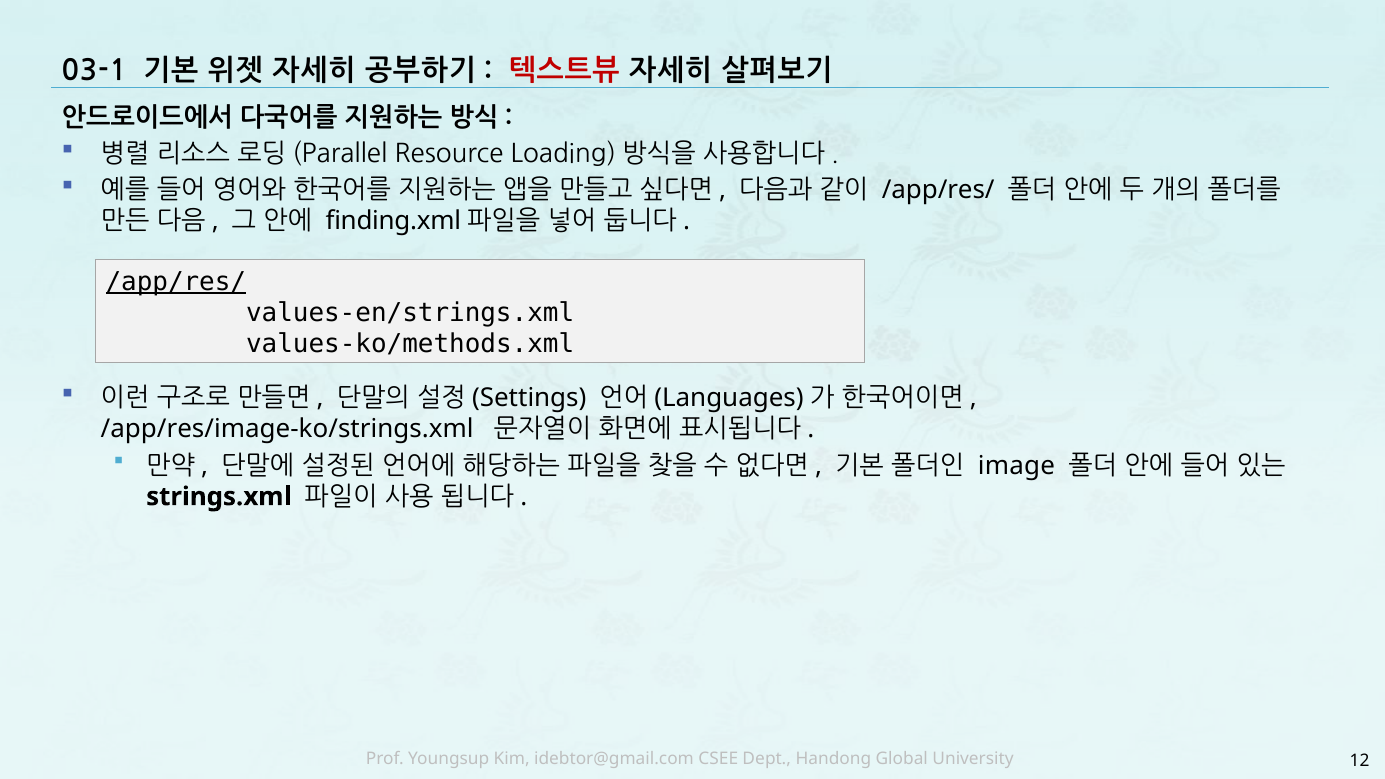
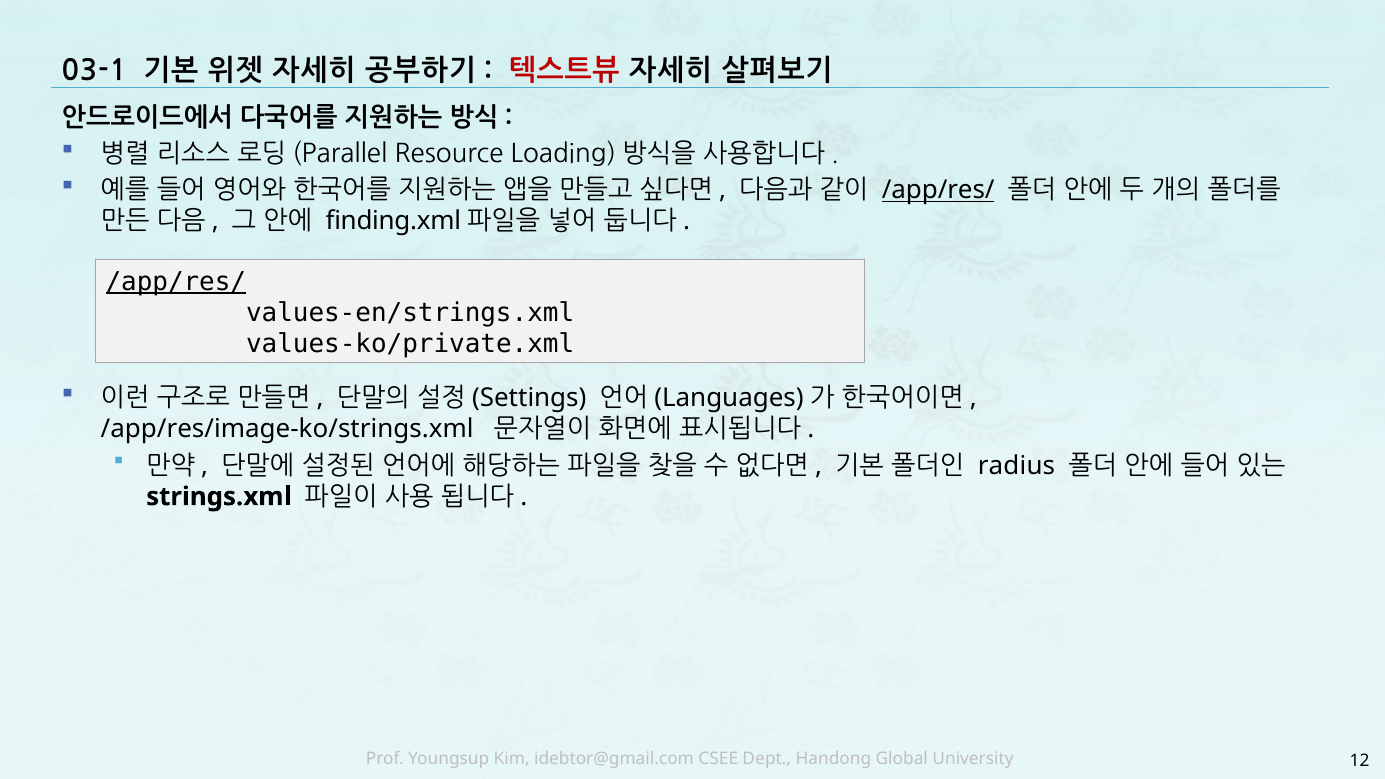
/app/res/ at (938, 190) underline: none -> present
values-ko/methods.xml: values-ko/methods.xml -> values-ko/private.xml
image: image -> radius
